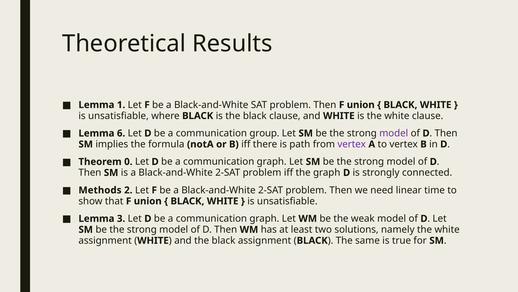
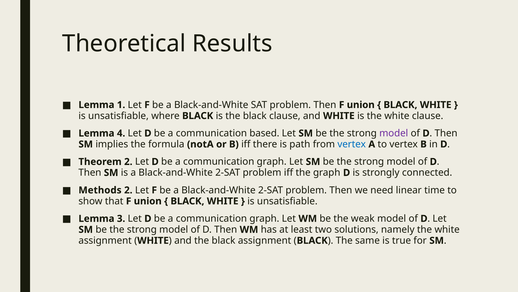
6: 6 -> 4
group: group -> based
vertex at (352, 144) colour: purple -> blue
Theorem 0: 0 -> 2
